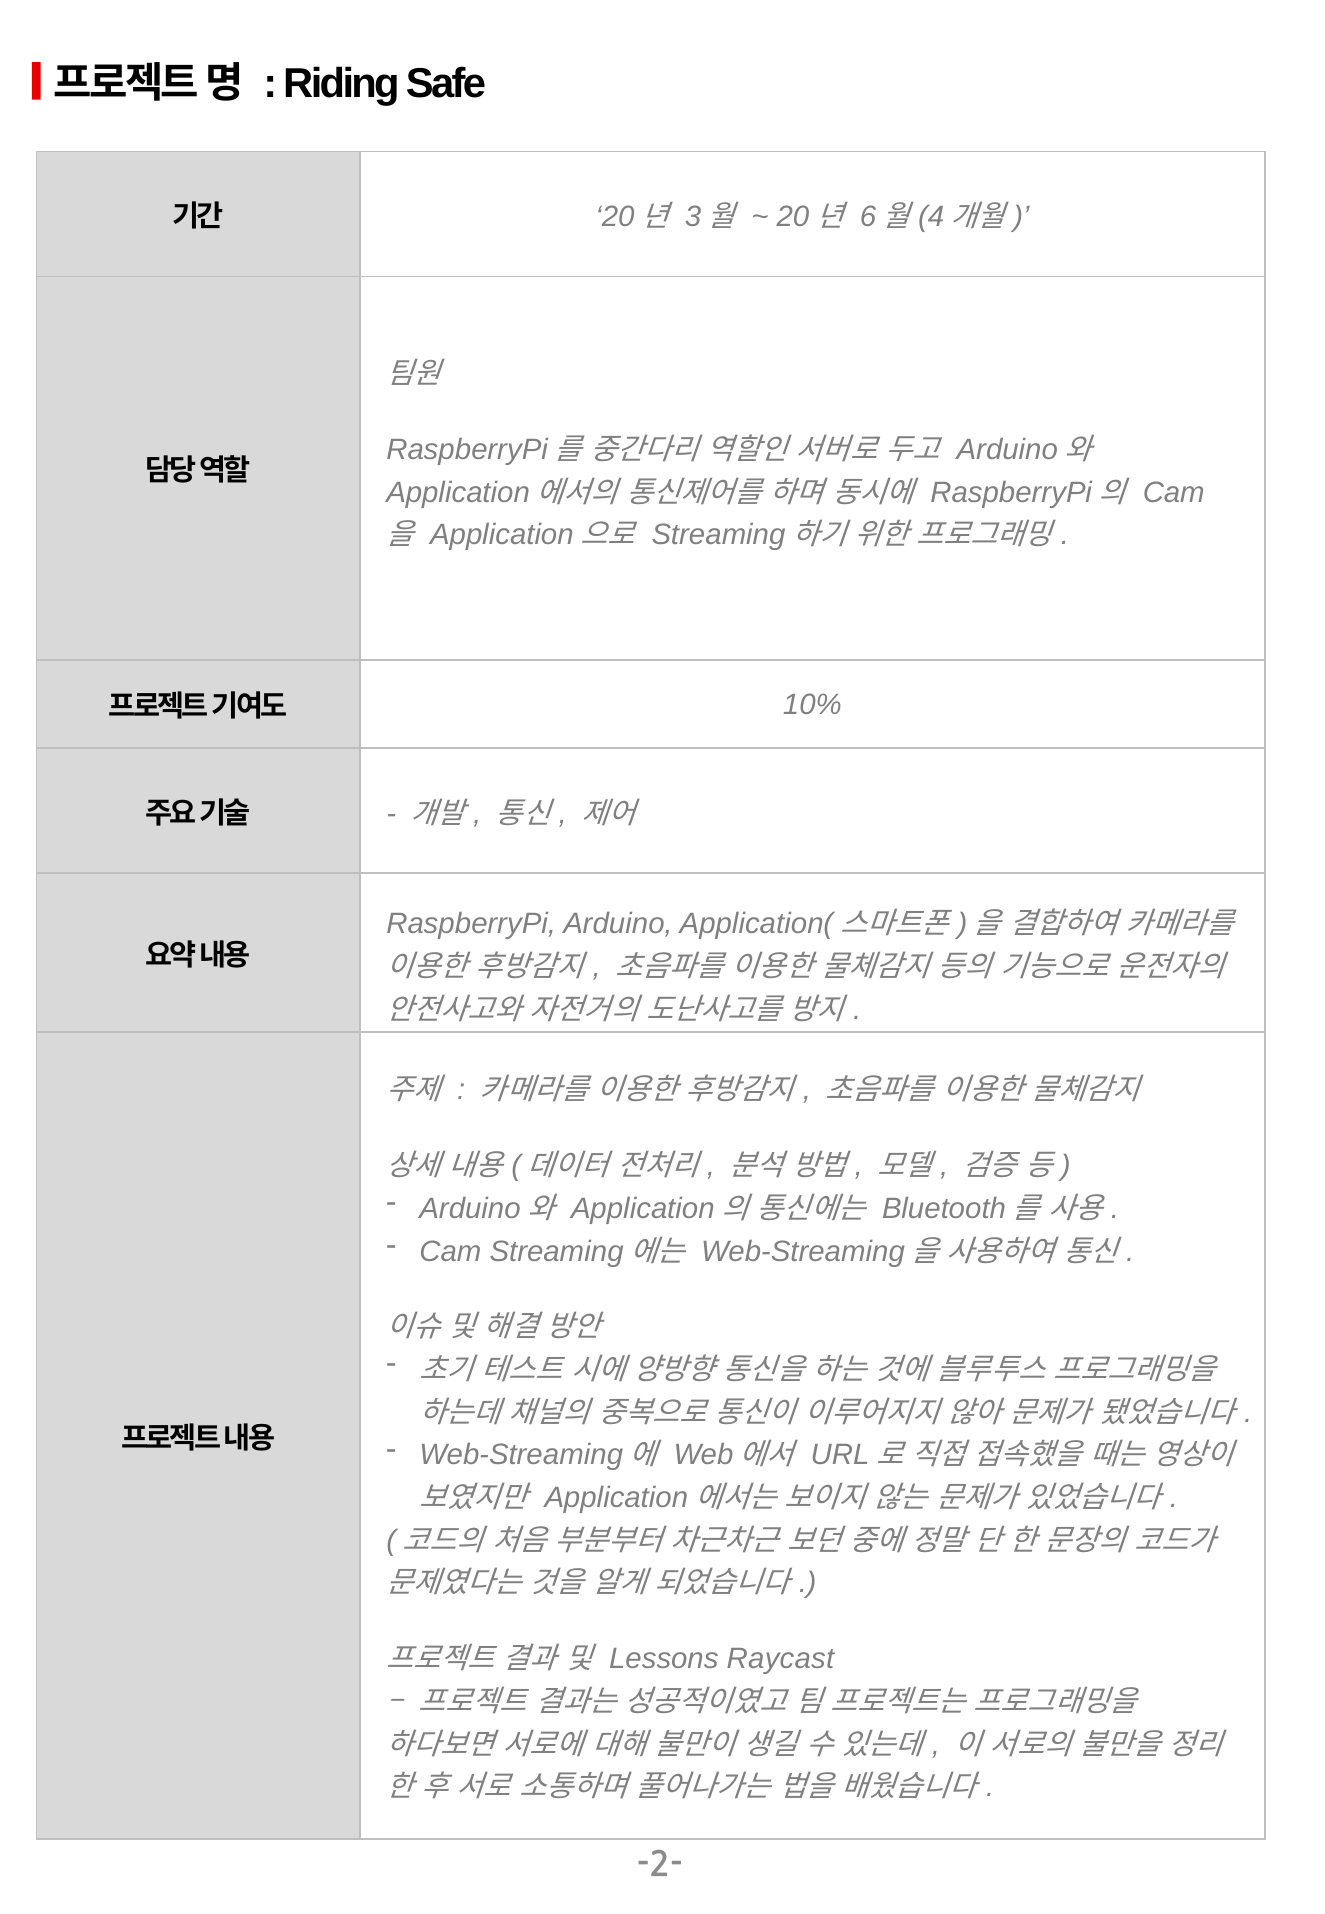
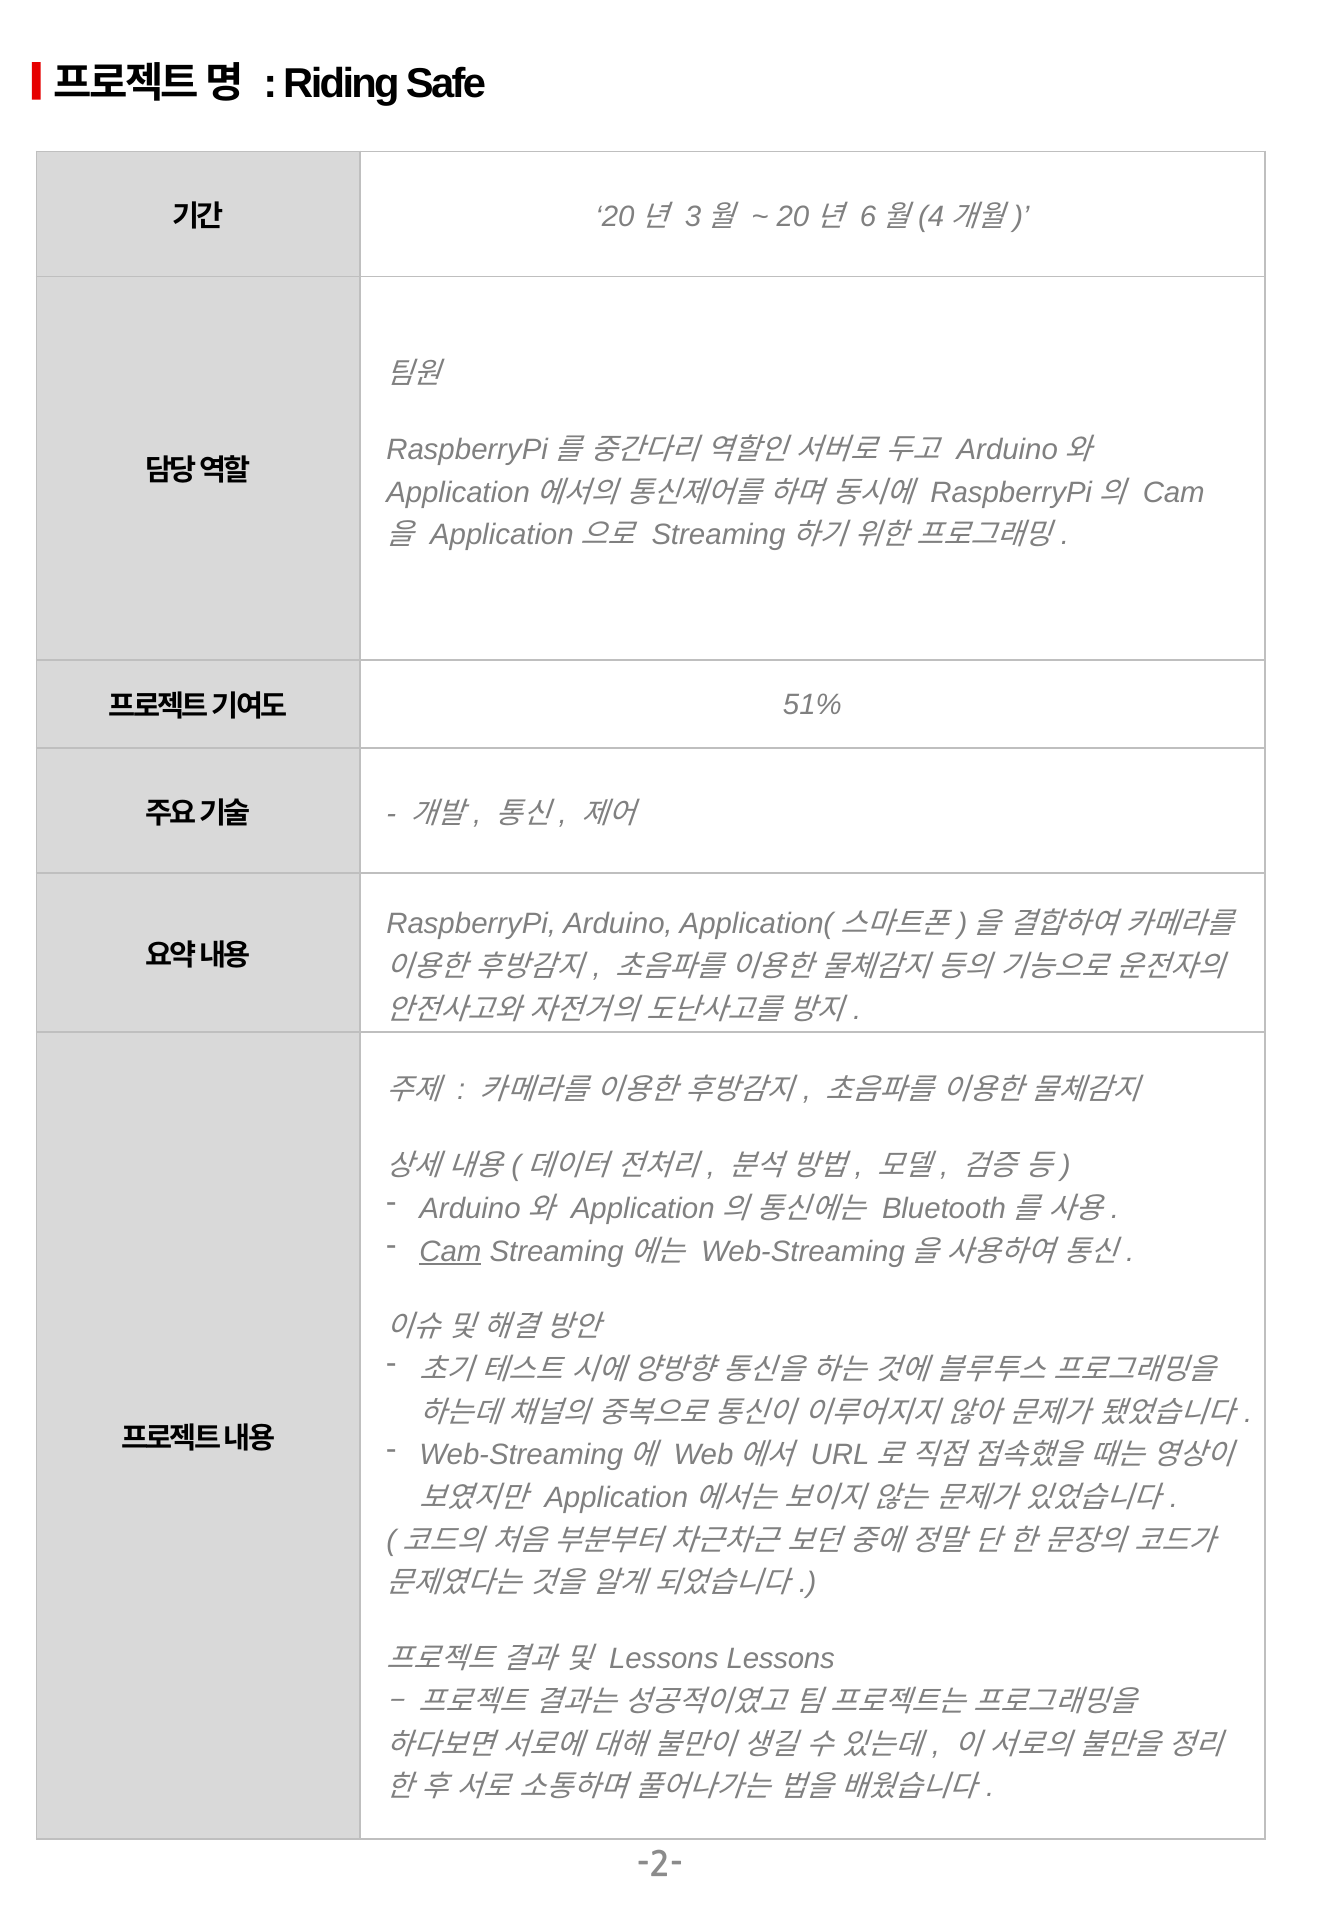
10%: 10% -> 51%
Cam at (450, 1251) underline: none -> present
Lessons Raycast: Raycast -> Lessons
